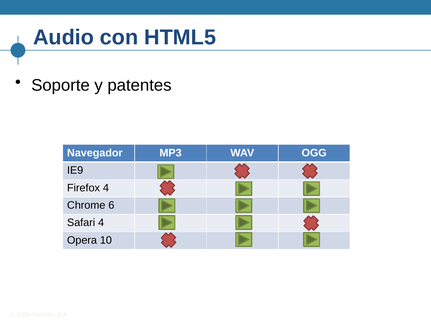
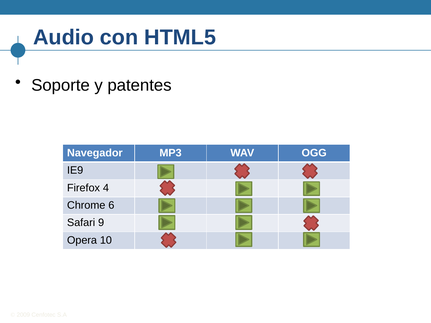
Safari 4: 4 -> 9
